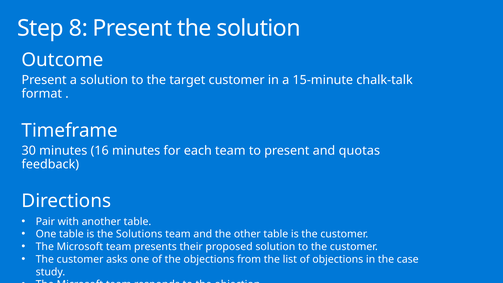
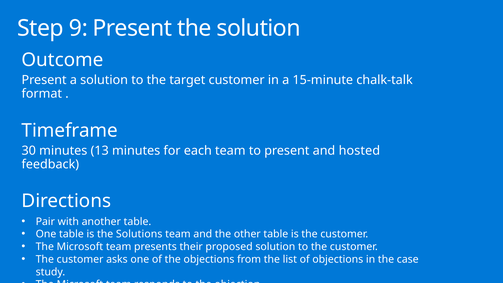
8: 8 -> 9
16: 16 -> 13
quotas: quotas -> hosted
